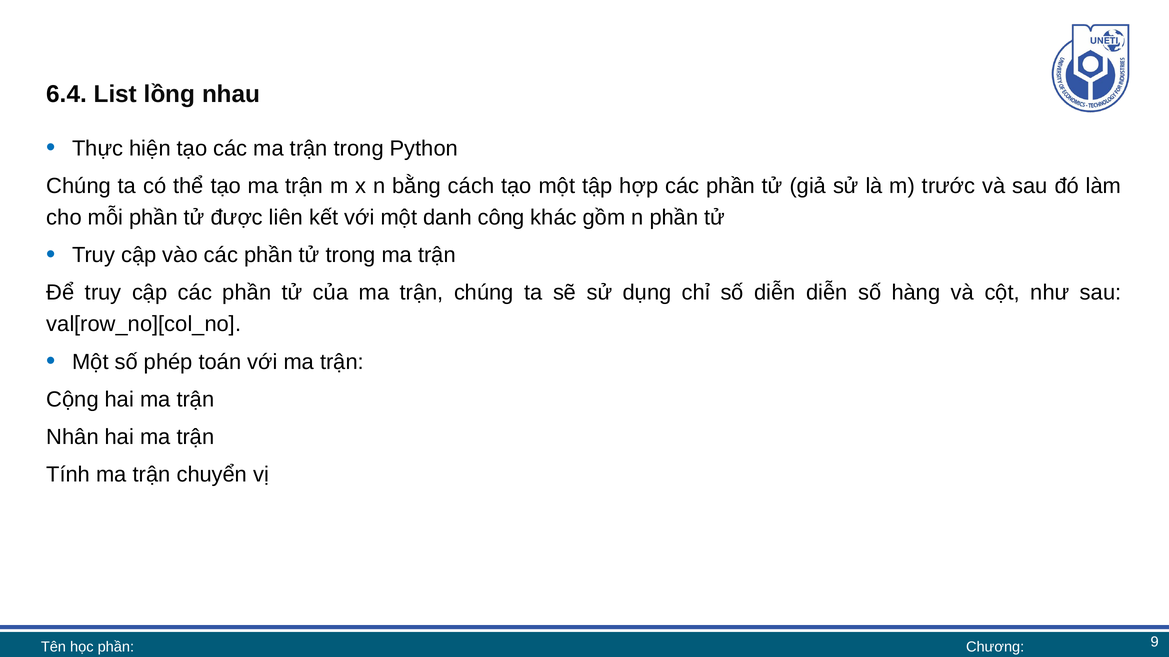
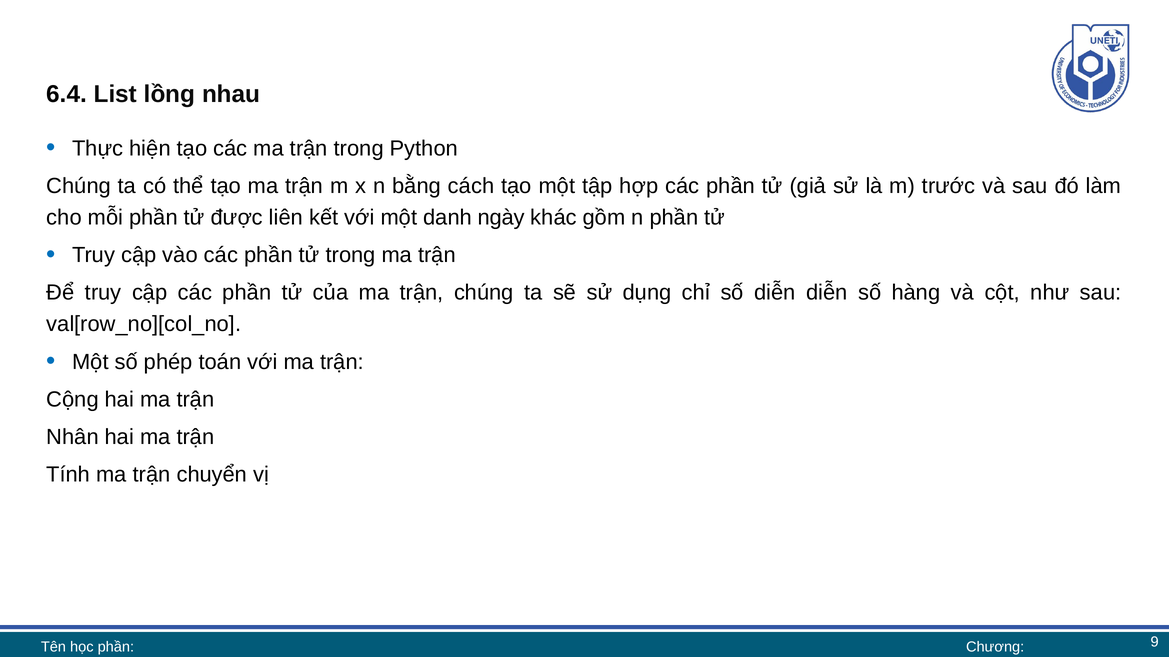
công: công -> ngày
